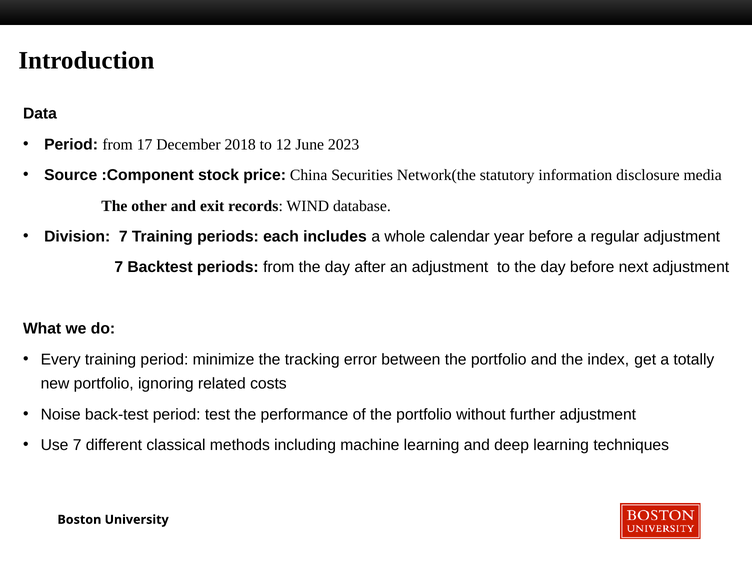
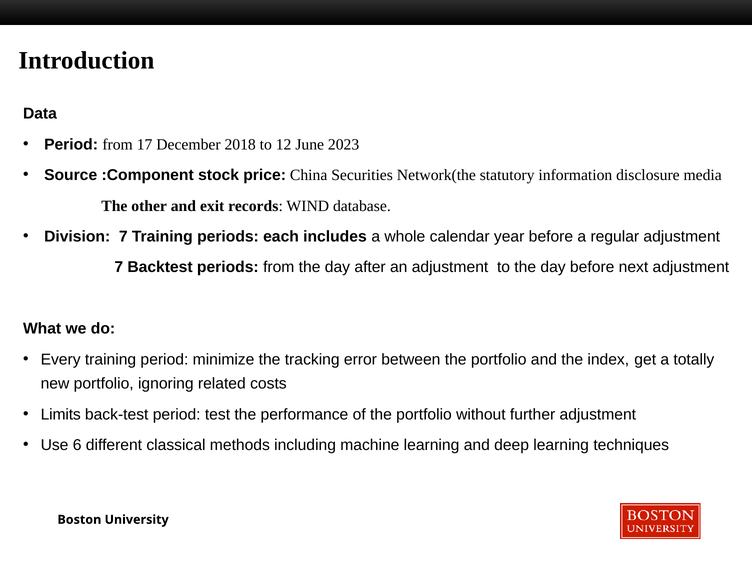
Noise: Noise -> Limits
Use 7: 7 -> 6
